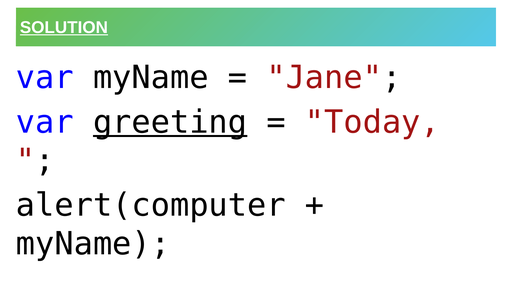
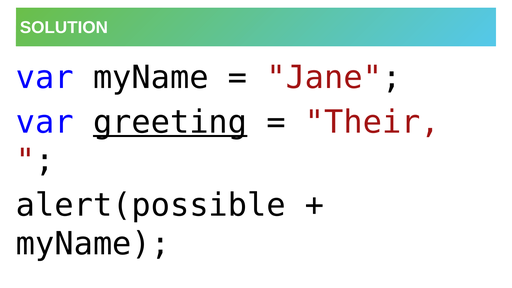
SOLUTION underline: present -> none
Today: Today -> Their
alert(computer: alert(computer -> alert(possible
